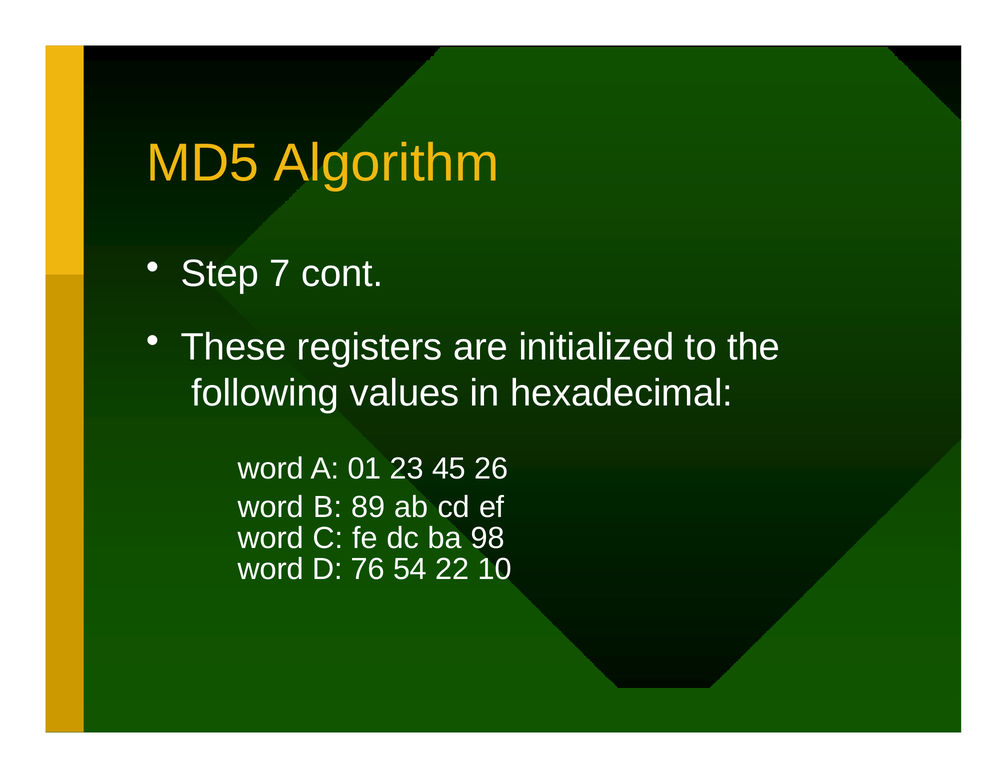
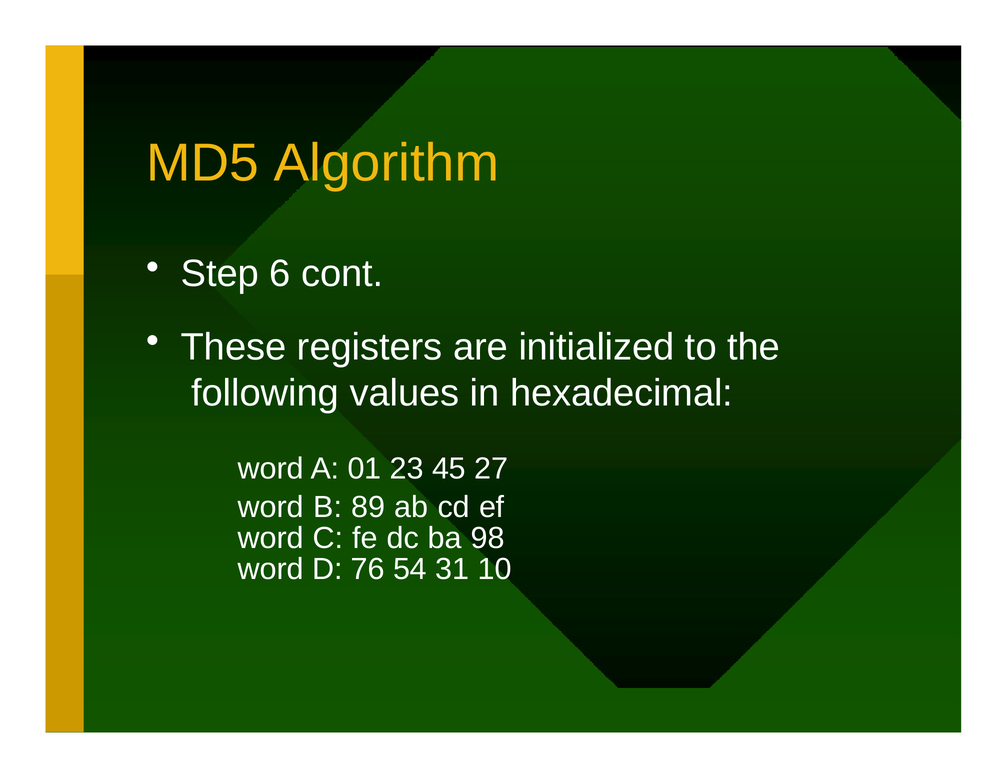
7: 7 -> 6
26: 26 -> 27
22: 22 -> 31
